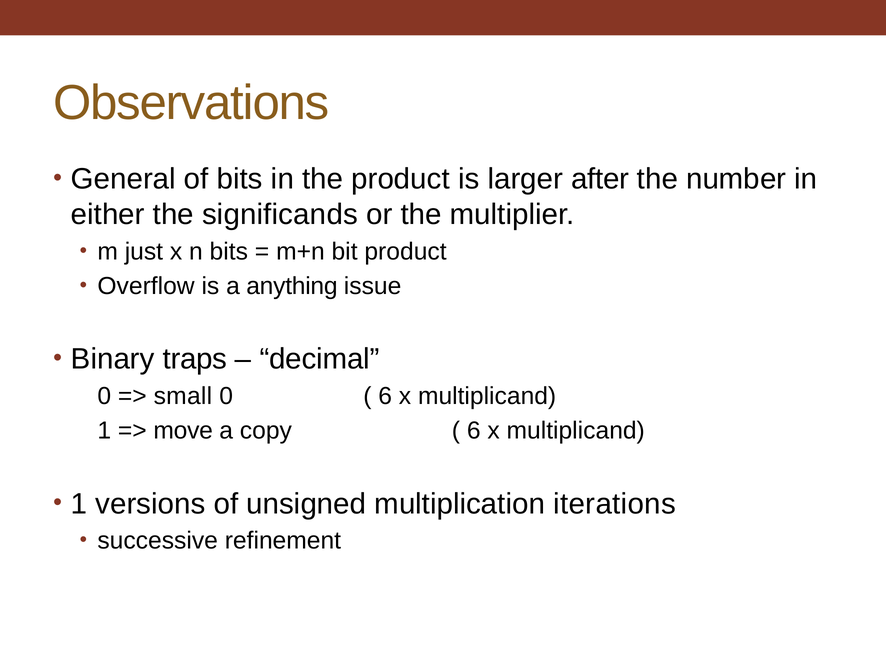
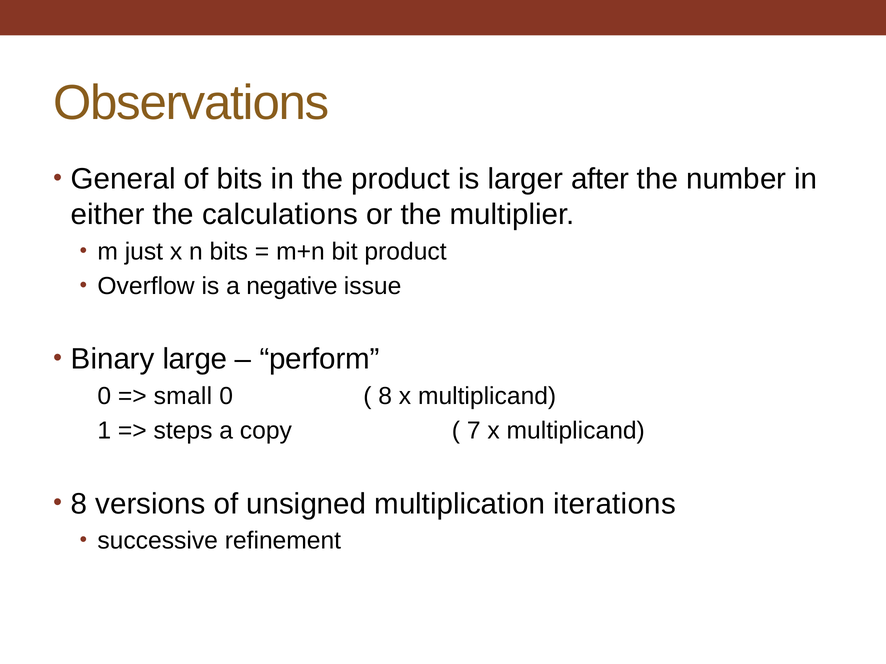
significands: significands -> calculations
anything: anything -> negative
traps: traps -> large
decimal: decimal -> perform
6 at (385, 397): 6 -> 8
move: move -> steps
6 at (474, 431): 6 -> 7
1 at (79, 504): 1 -> 8
